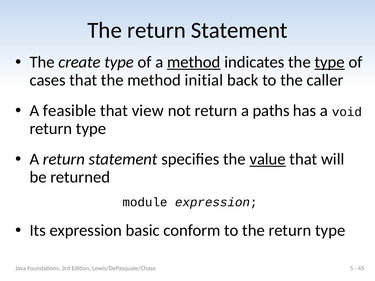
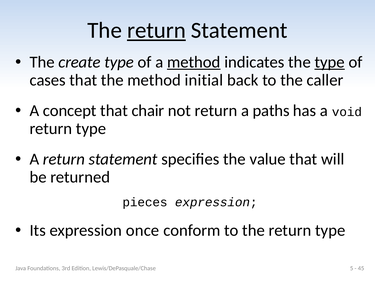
return at (156, 30) underline: none -> present
feasible: feasible -> concept
view: view -> chair
value underline: present -> none
module: module -> pieces
basic: basic -> once
